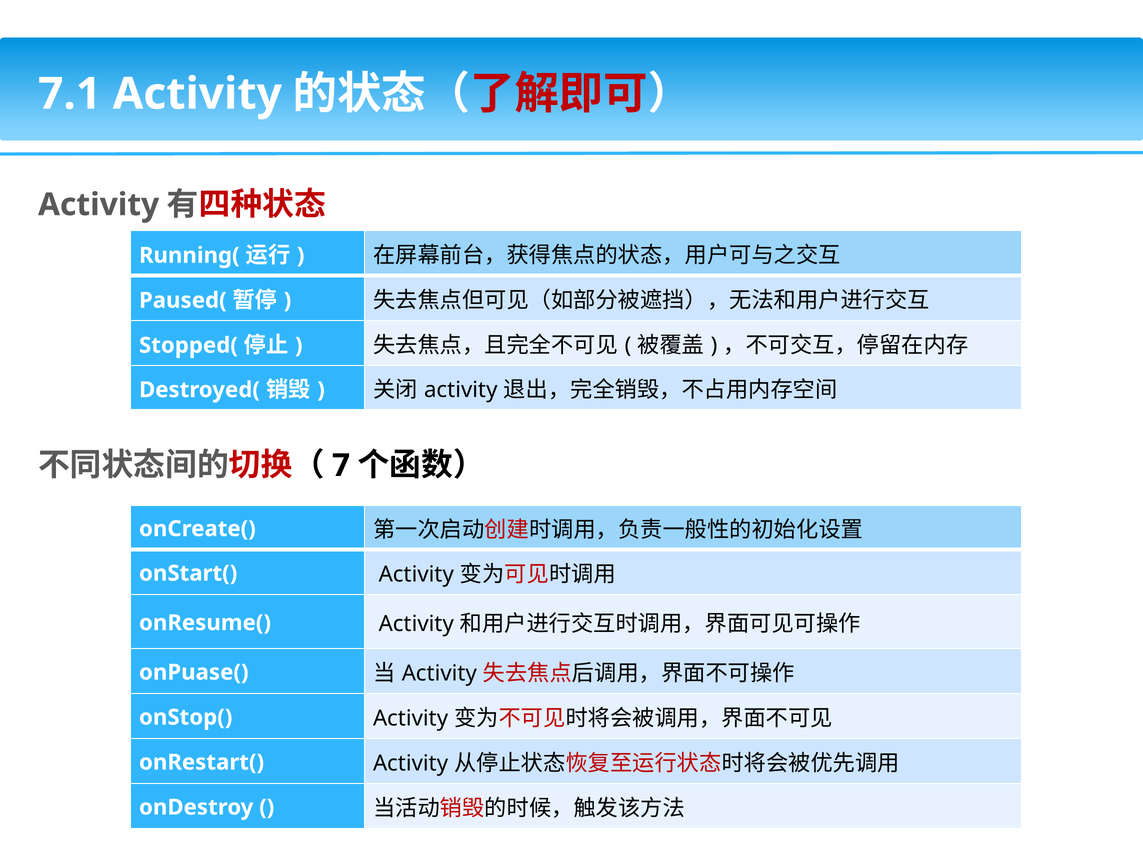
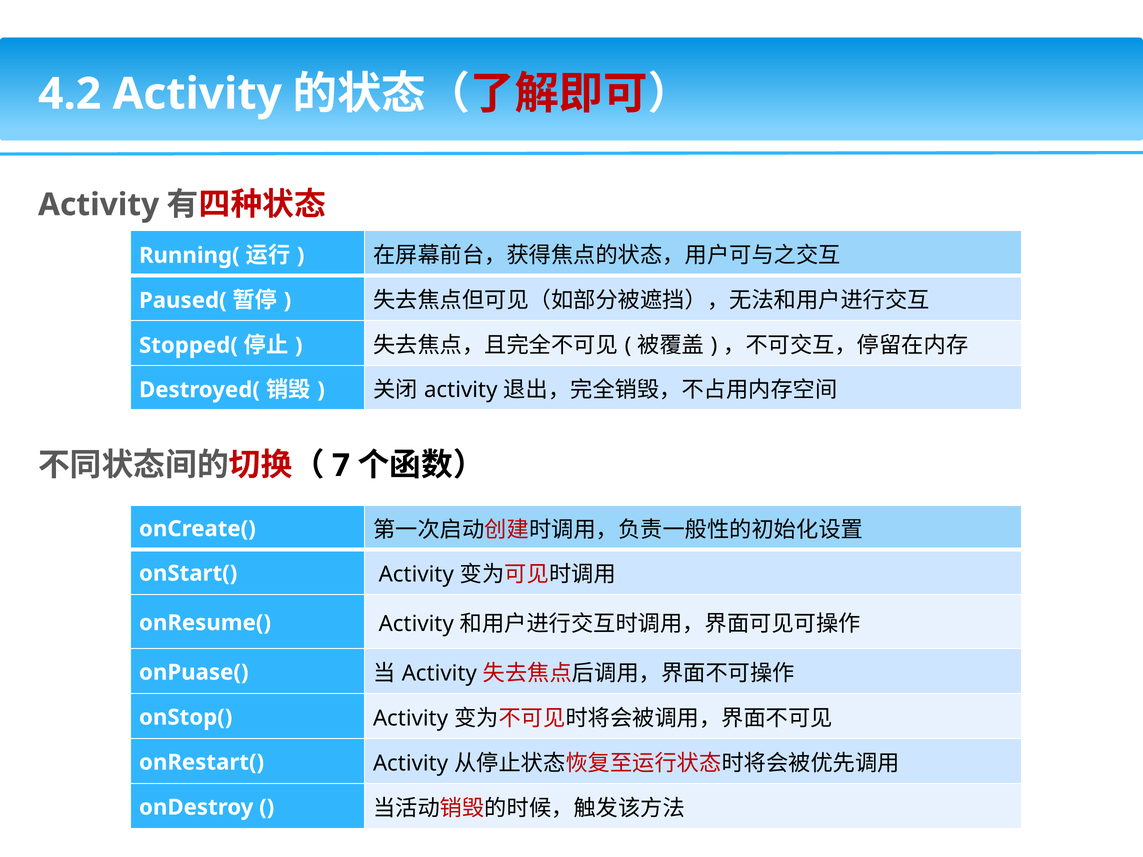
7.1: 7.1 -> 4.2
